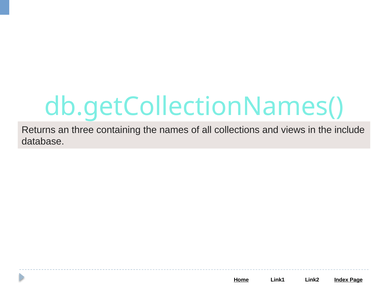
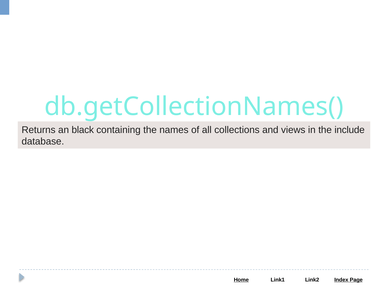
three: three -> black
